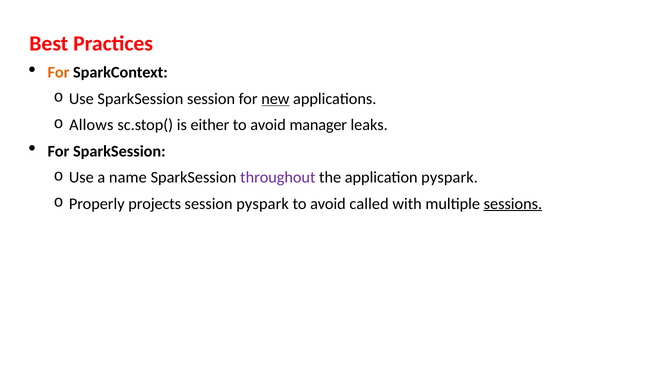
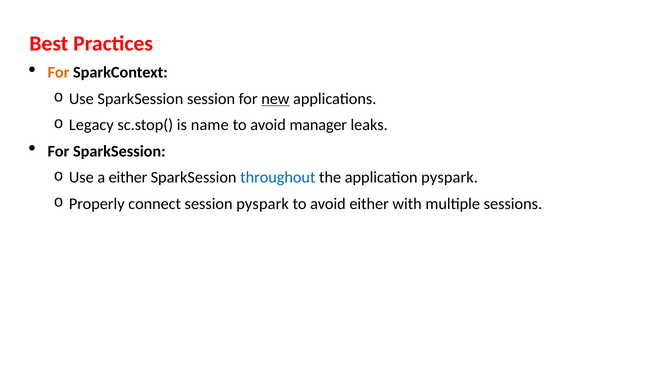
Allows: Allows -> Legacy
either: either -> name
a name: name -> either
throughout colour: purple -> blue
projects: projects -> connect
avoid called: called -> either
sessions underline: present -> none
